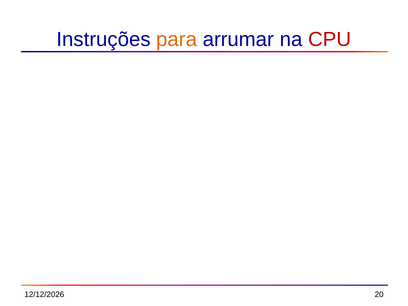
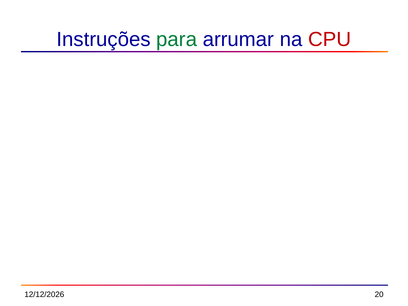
para colour: orange -> green
